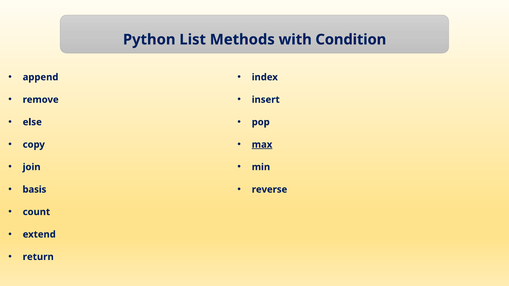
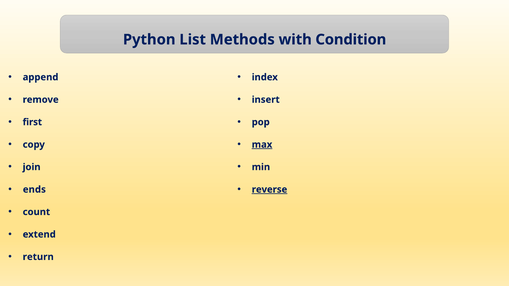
else: else -> first
basis: basis -> ends
reverse underline: none -> present
